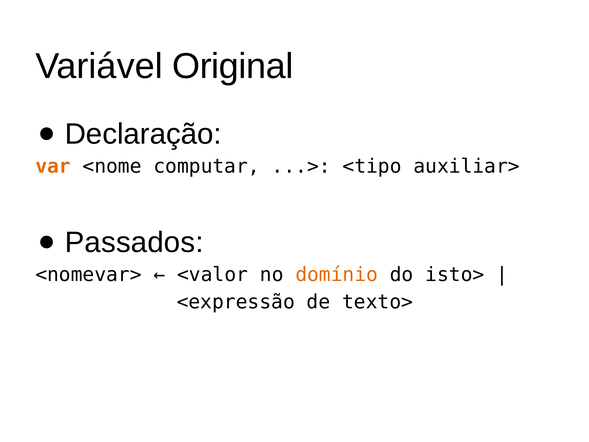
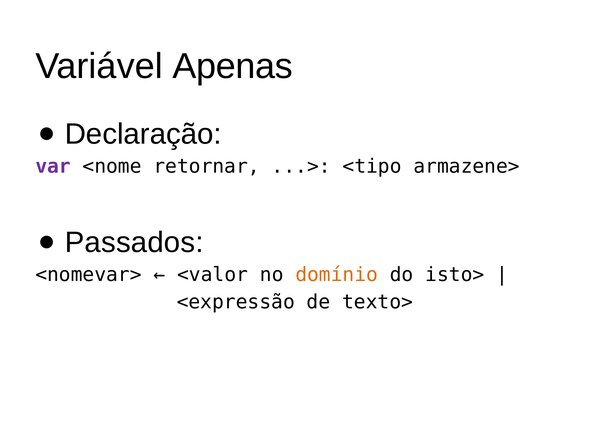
Original: Original -> Apenas
var colour: orange -> purple
computar: computar -> retornar
auxiliar>: auxiliar> -> armazene>
